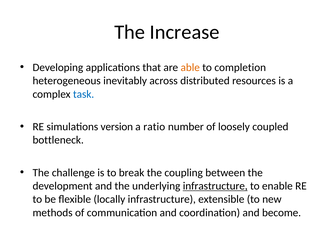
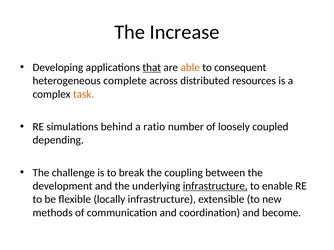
that underline: none -> present
completion: completion -> consequent
inevitably: inevitably -> complete
task colour: blue -> orange
version: version -> behind
bottleneck: bottleneck -> depending
